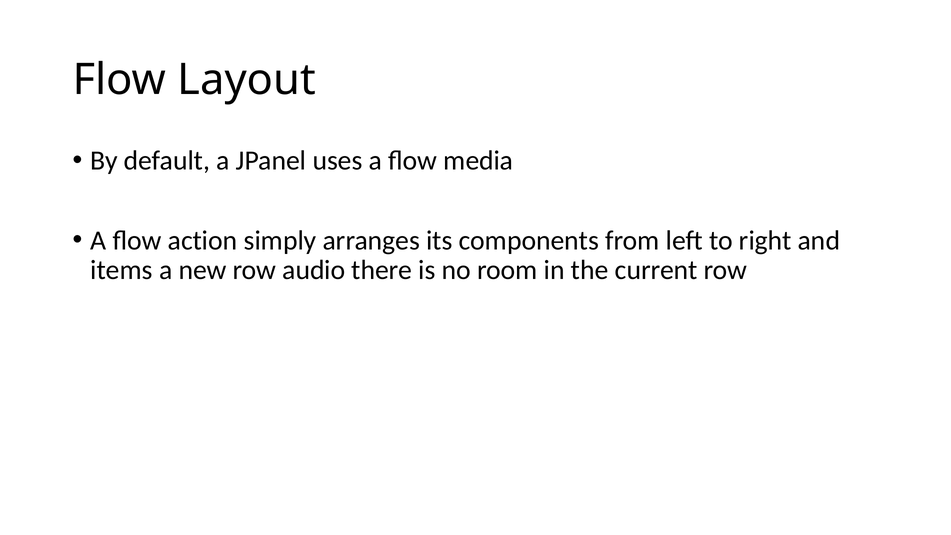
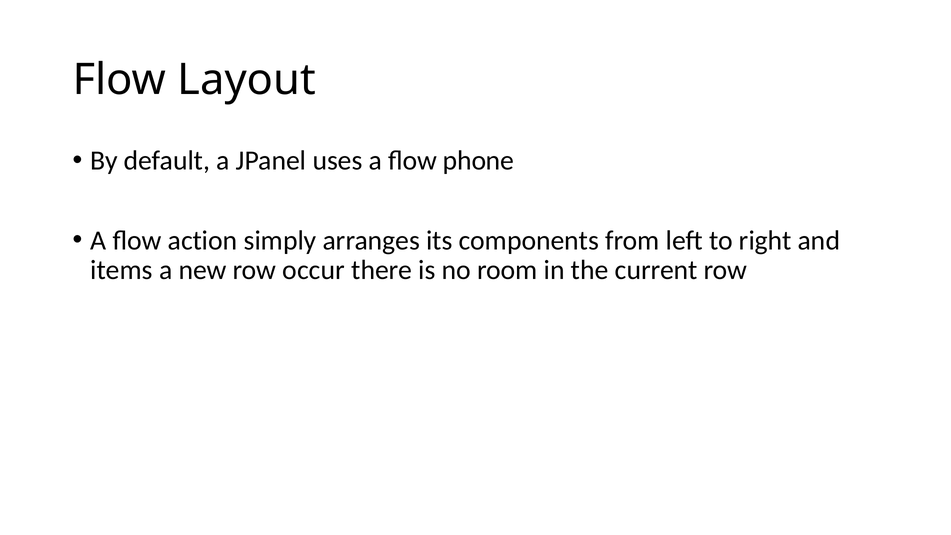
media: media -> phone
audio: audio -> occur
